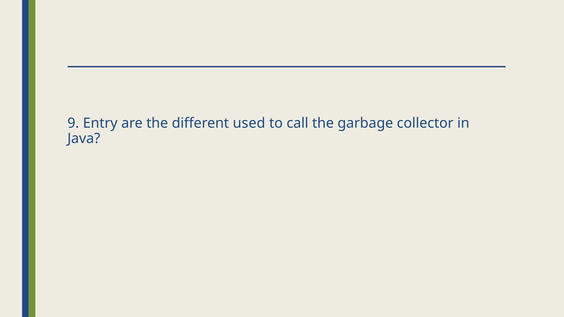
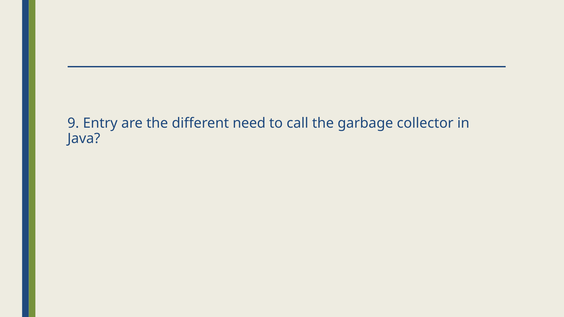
used: used -> need
